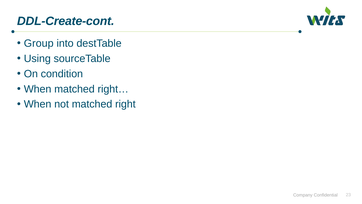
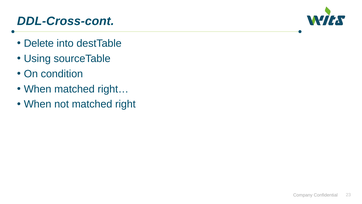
DDL-Create-cont: DDL-Create-cont -> DDL-Cross-cont
Group: Group -> Delete
